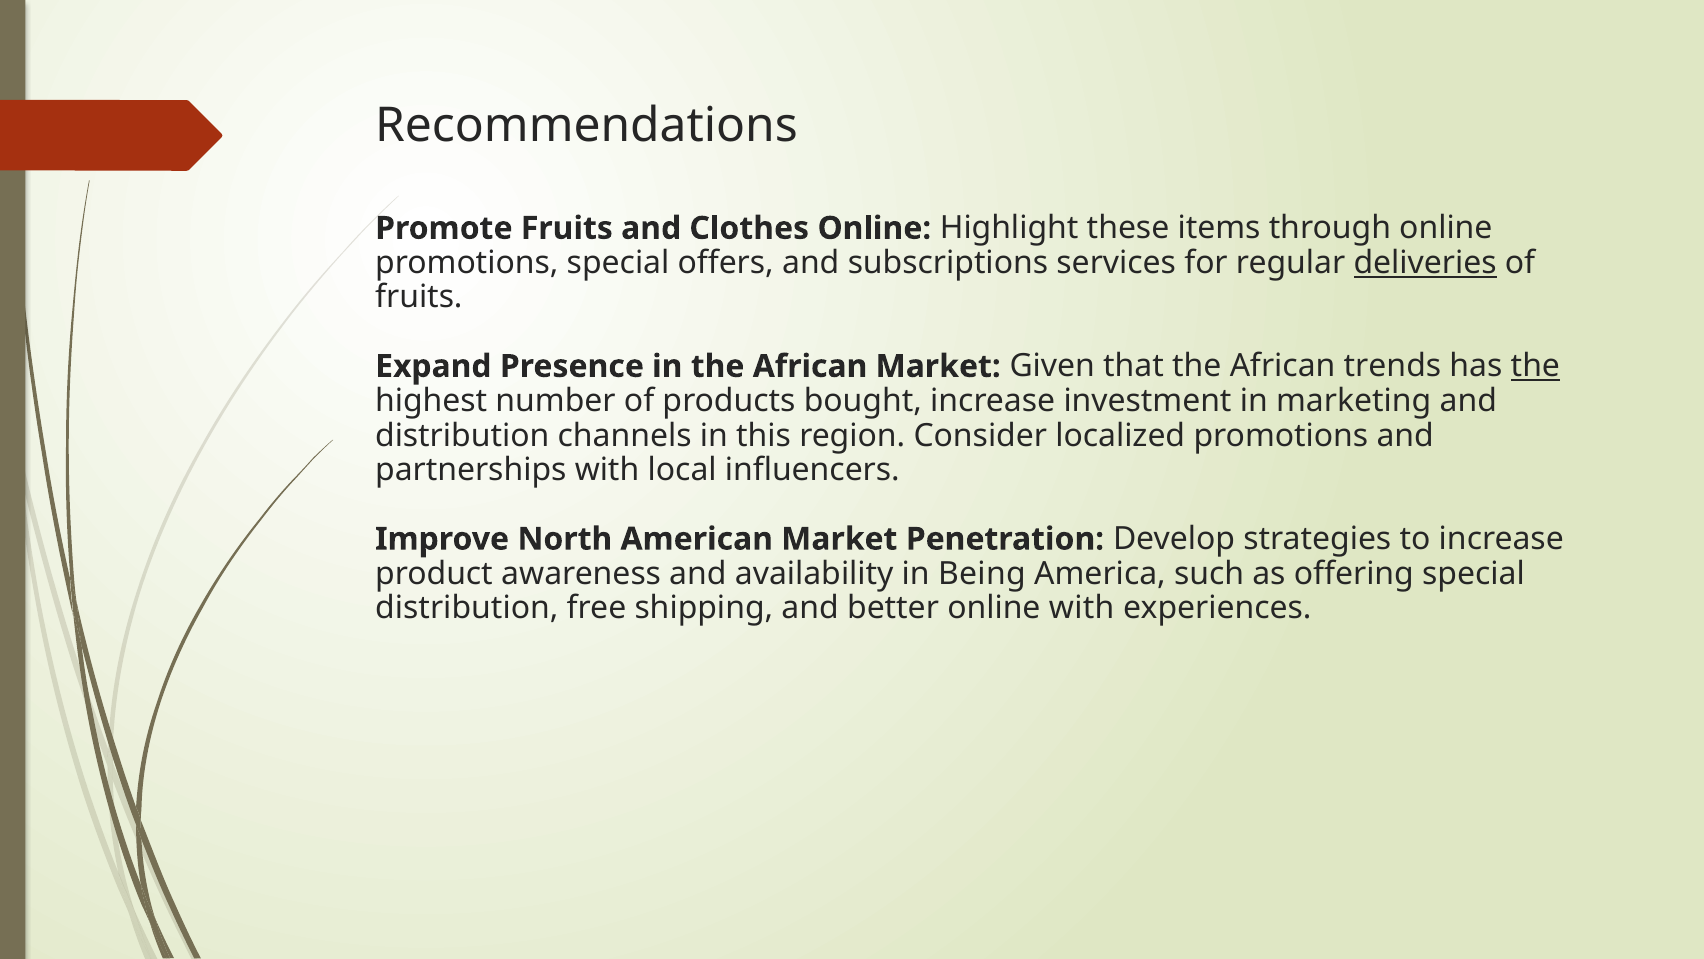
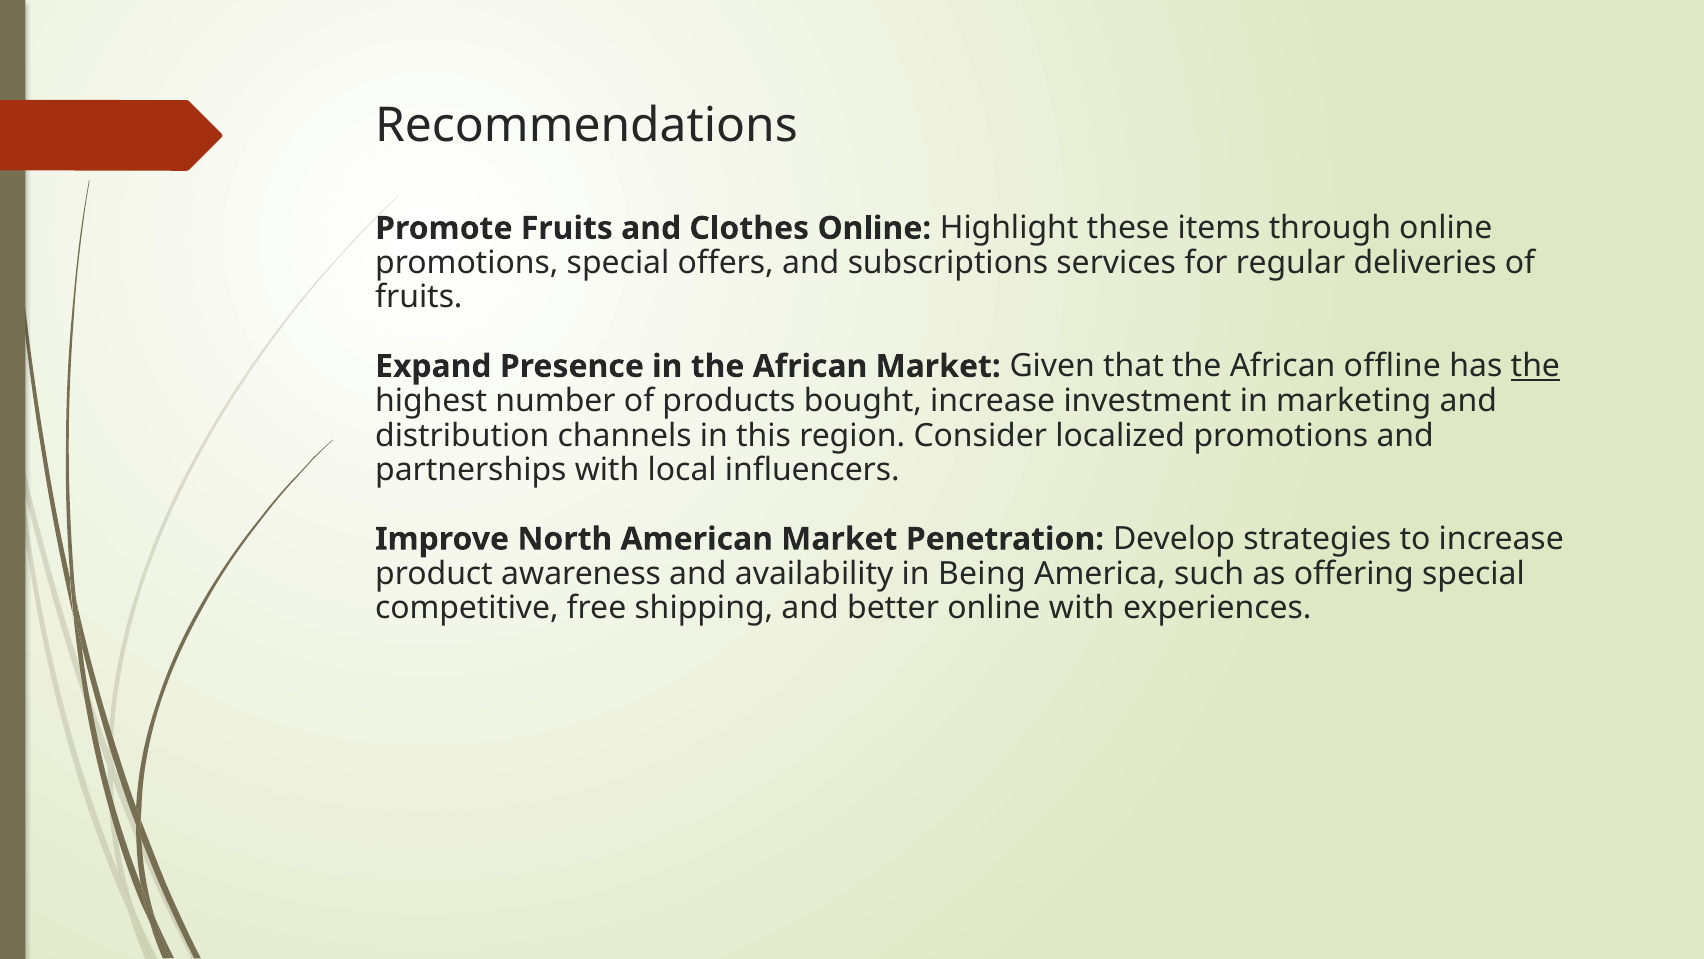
deliveries underline: present -> none
trends: trends -> offline
distribution at (467, 608): distribution -> competitive
